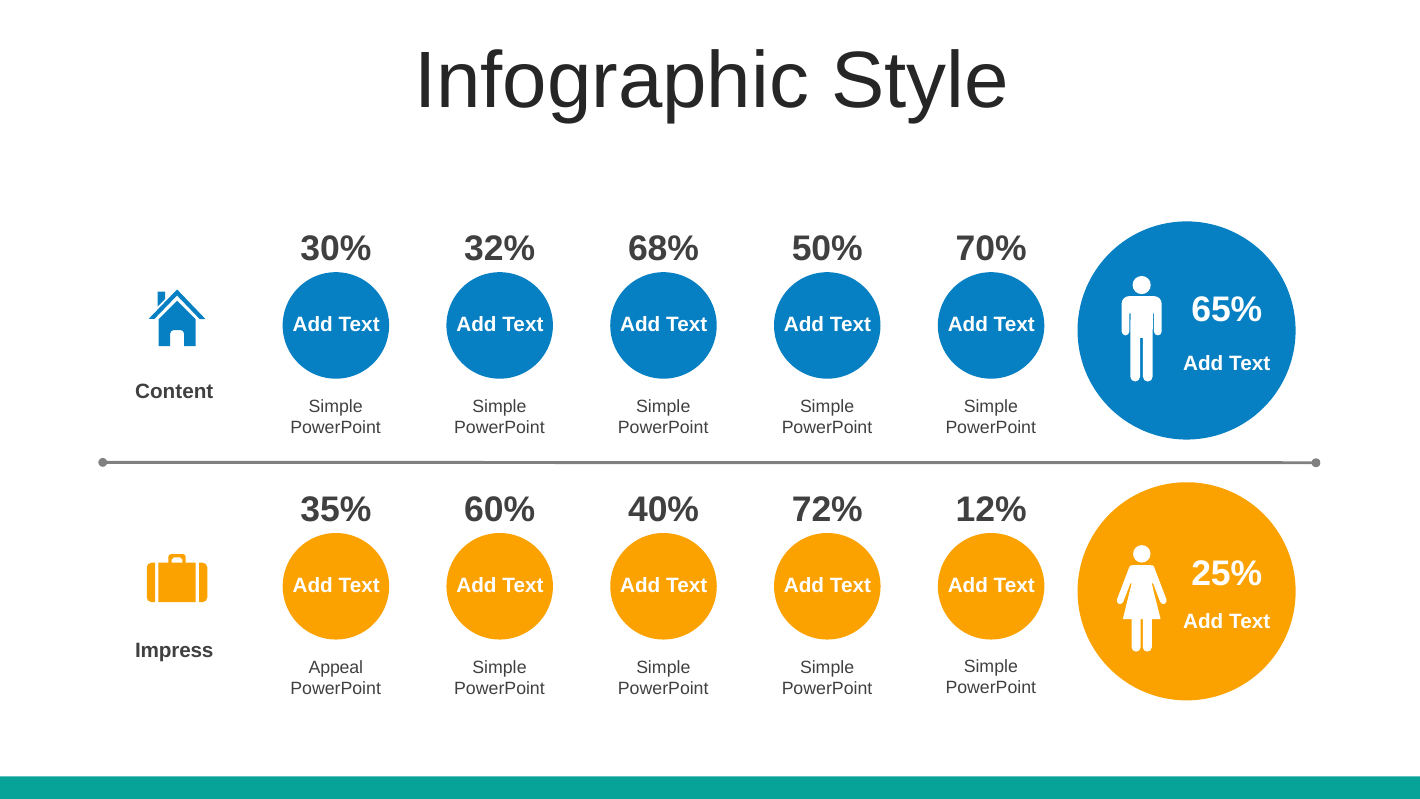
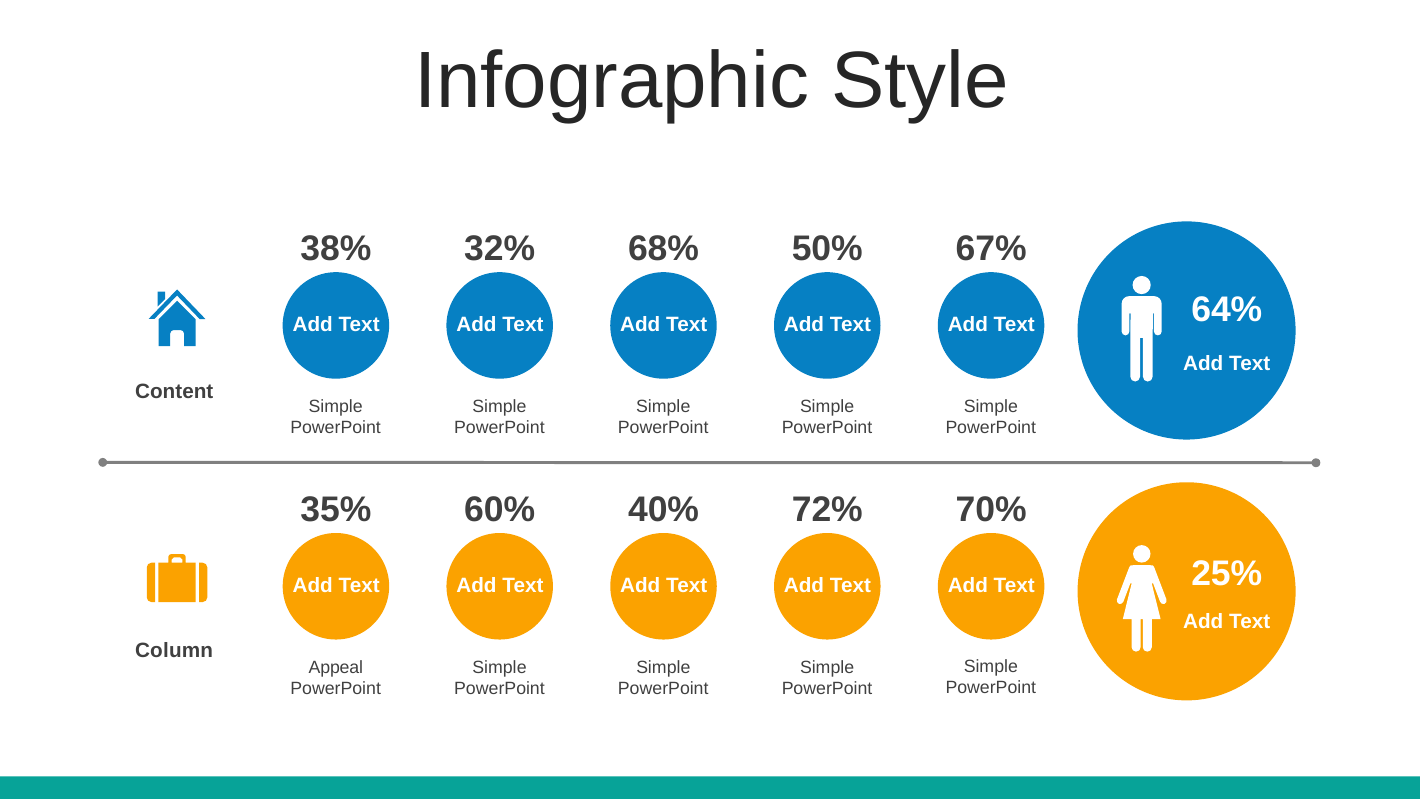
30%: 30% -> 38%
70%: 70% -> 67%
65%: 65% -> 64%
12%: 12% -> 70%
Impress: Impress -> Column
